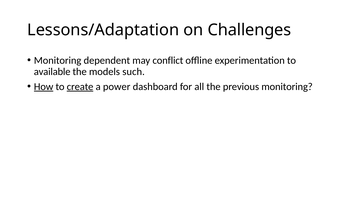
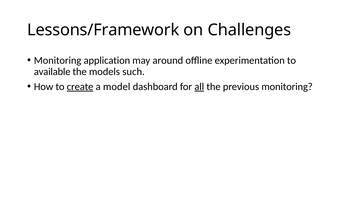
Lessons/Adaptation: Lessons/Adaptation -> Lessons/Framework
dependent: dependent -> application
conflict: conflict -> around
How underline: present -> none
power: power -> model
all underline: none -> present
